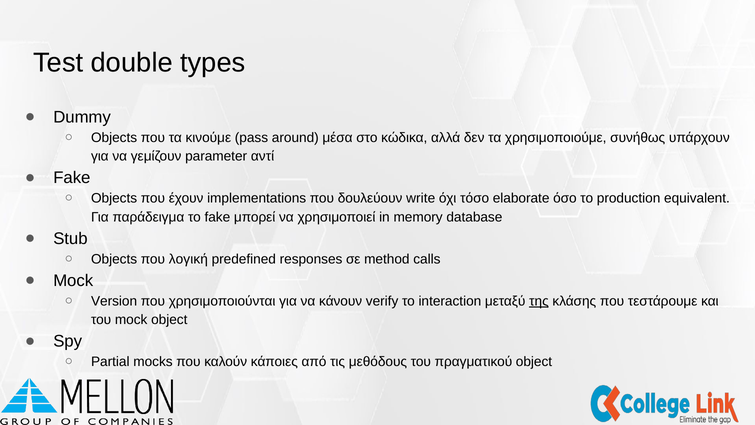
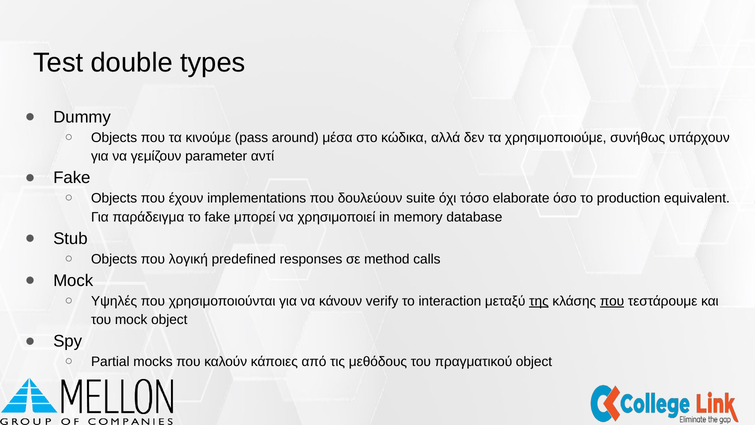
write: write -> suite
Version: Version -> Υψηλές
που at (612, 301) underline: none -> present
